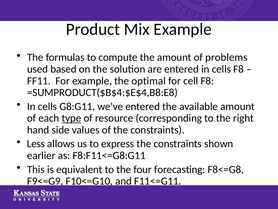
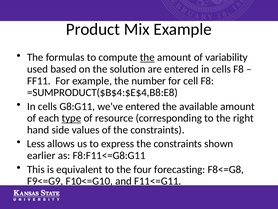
the at (147, 57) underline: none -> present
problems: problems -> variability
optimal: optimal -> number
